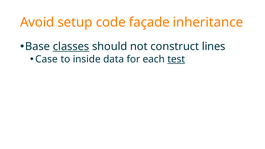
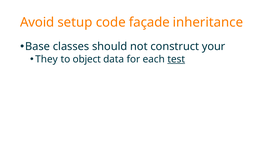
classes underline: present -> none
lines: lines -> your
Case: Case -> They
inside: inside -> object
